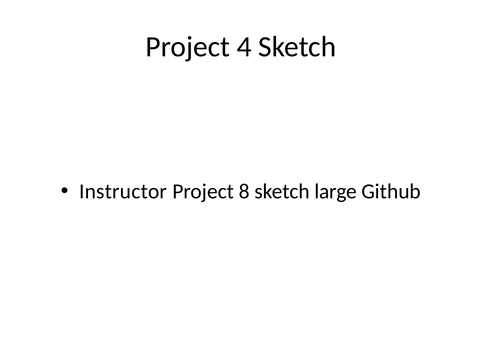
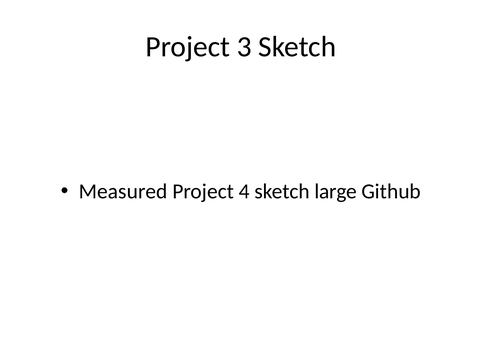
4: 4 -> 3
Instructor: Instructor -> Measured
8: 8 -> 4
